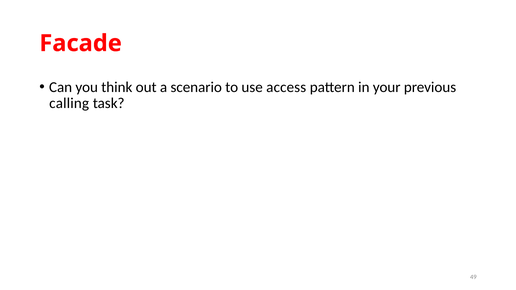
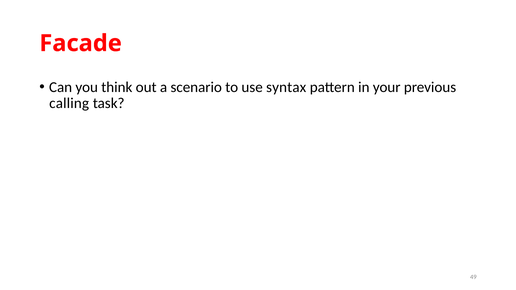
access: access -> syntax
